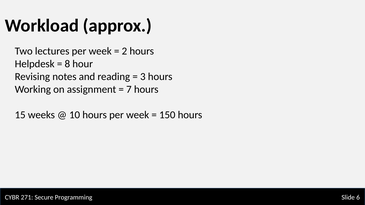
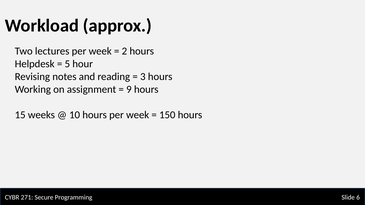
8: 8 -> 5
7: 7 -> 9
